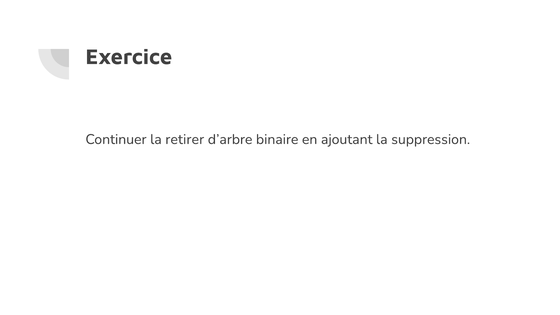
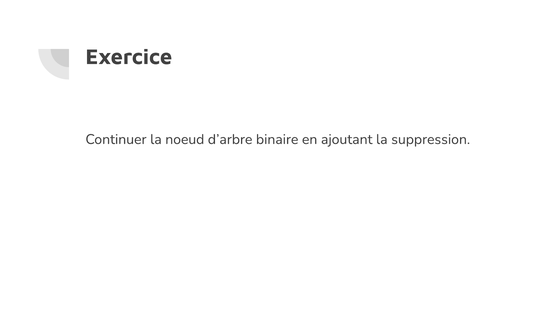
retirer: retirer -> noeud
